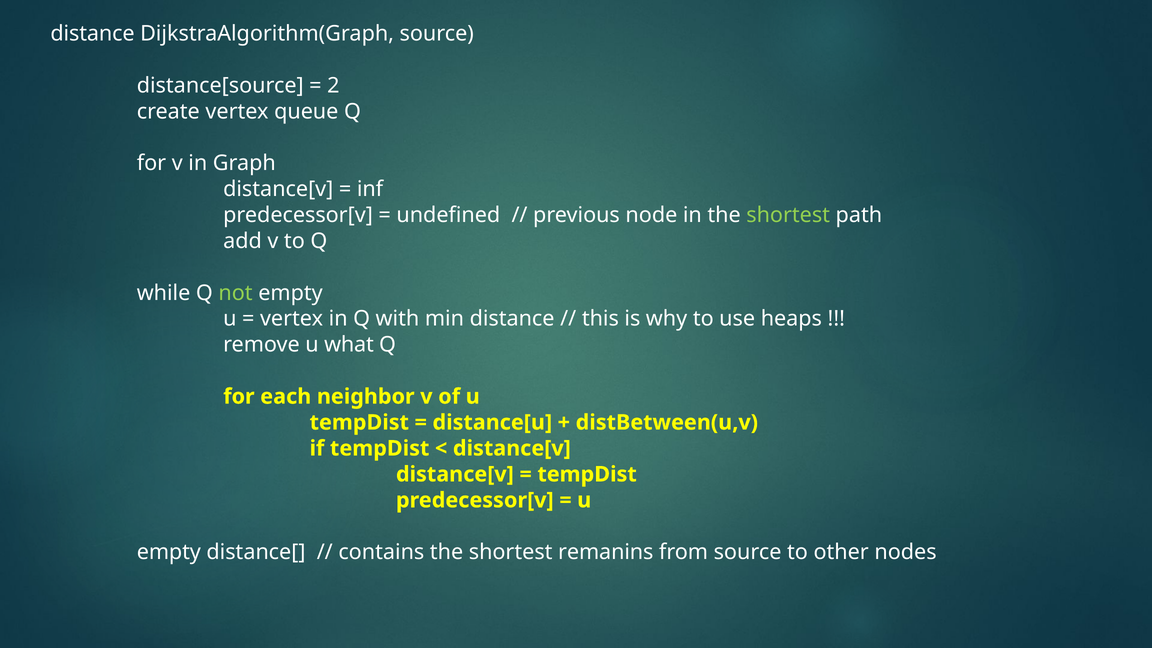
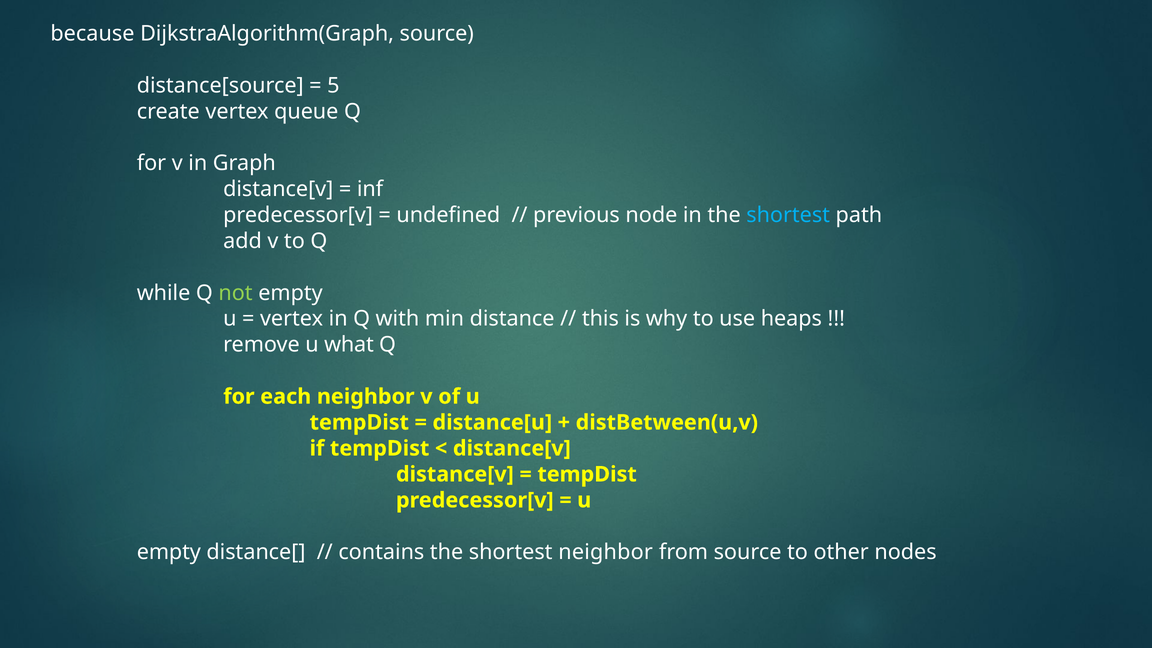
distance at (93, 34): distance -> because
2: 2 -> 5
shortest at (788, 215) colour: light green -> light blue
shortest remanins: remanins -> neighbor
